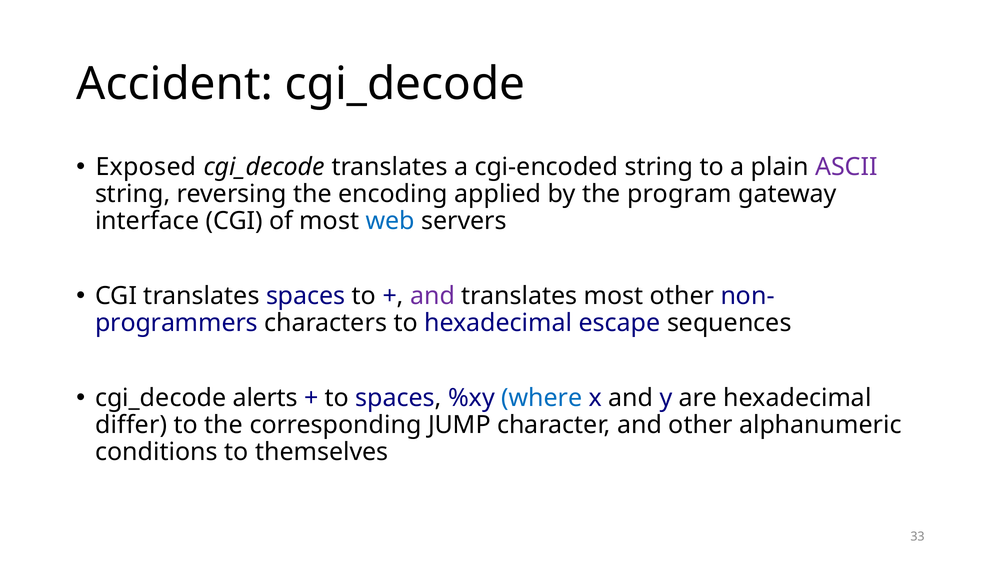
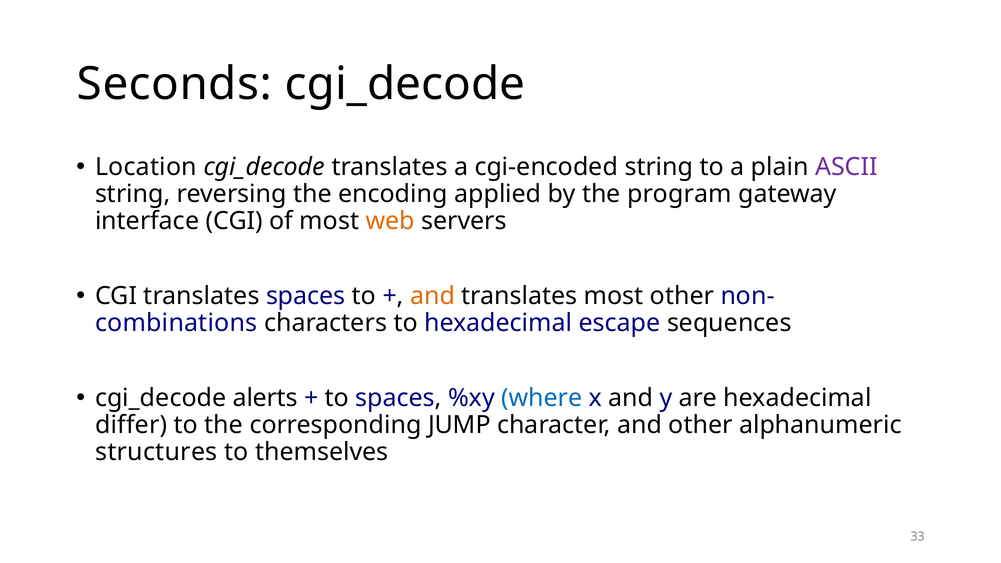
Accident: Accident -> Seconds
Exposed: Exposed -> Location
web colour: blue -> orange
and at (432, 296) colour: purple -> orange
programmers: programmers -> combinations
conditions: conditions -> structures
